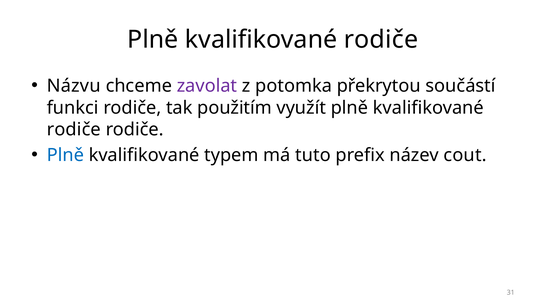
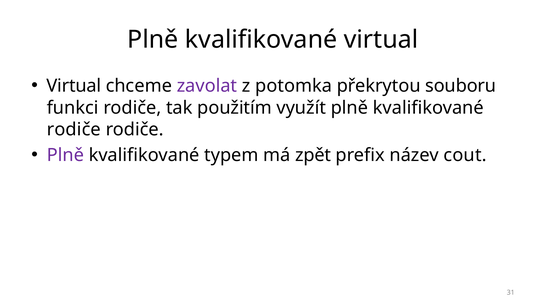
rodiče at (381, 40): rodiče -> virtual
Názvu at (74, 86): Názvu -> Virtual
součástí: součástí -> souboru
Plně at (65, 155) colour: blue -> purple
tuto: tuto -> zpět
